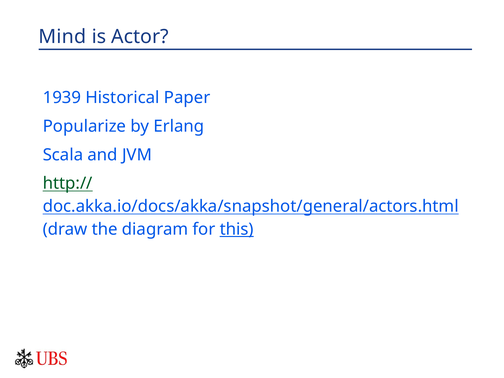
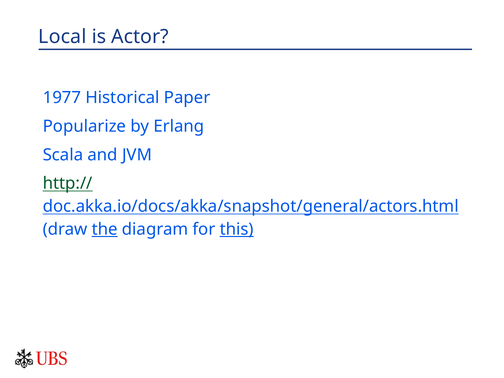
Mind: Mind -> Local
1939: 1939 -> 1977
the underline: none -> present
